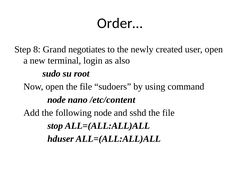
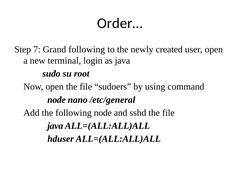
8: 8 -> 7
Grand negotiates: negotiates -> following
as also: also -> java
/etc/content: /etc/content -> /etc/general
stop at (55, 126): stop -> java
